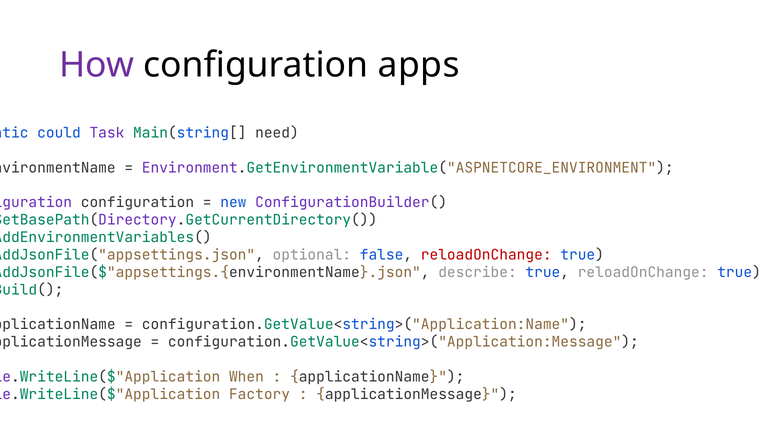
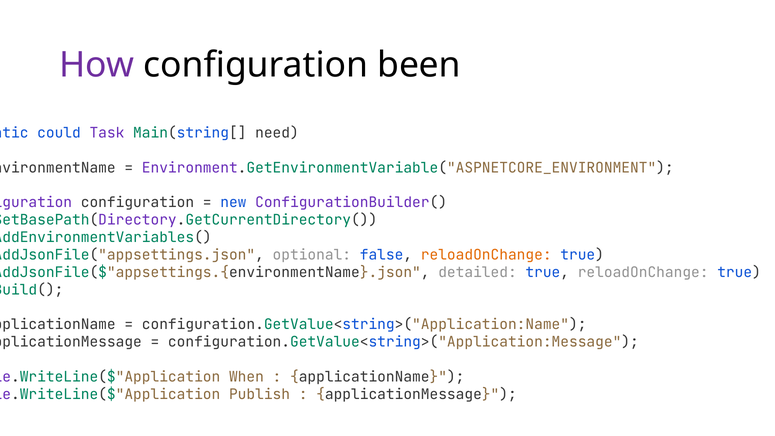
apps: apps -> been
reloadOnChange at (486, 255) colour: red -> orange
describe: describe -> detailed
Factory: Factory -> Publish
